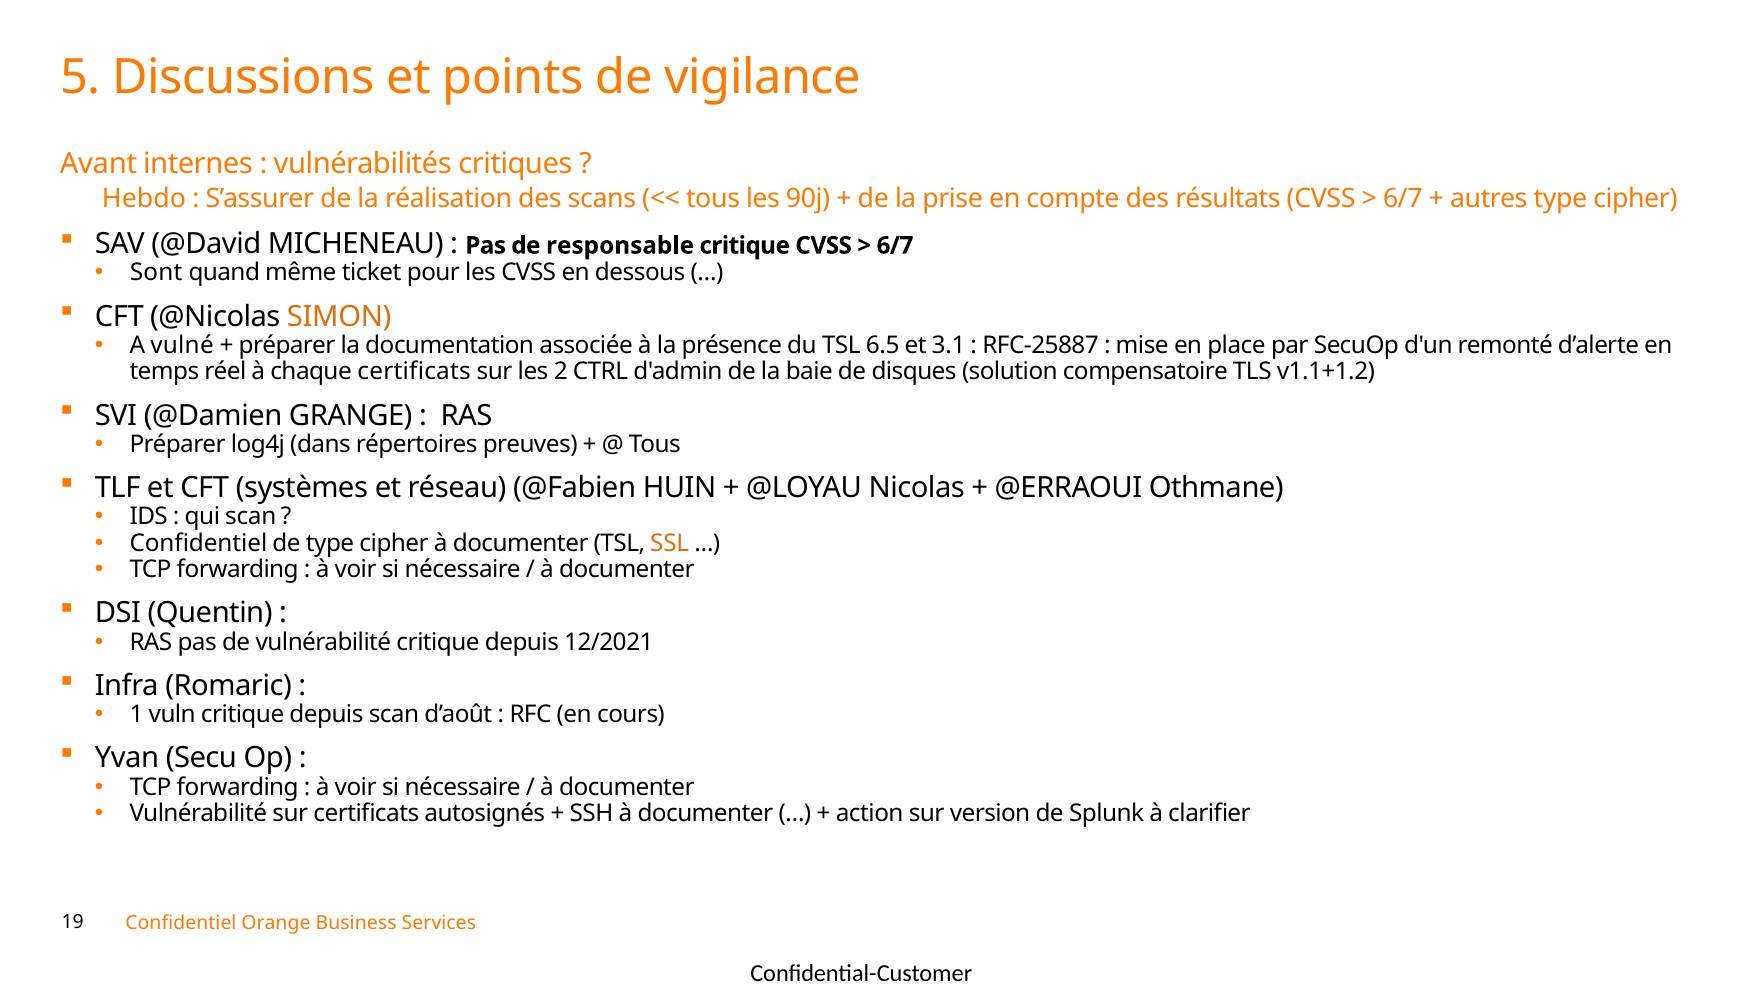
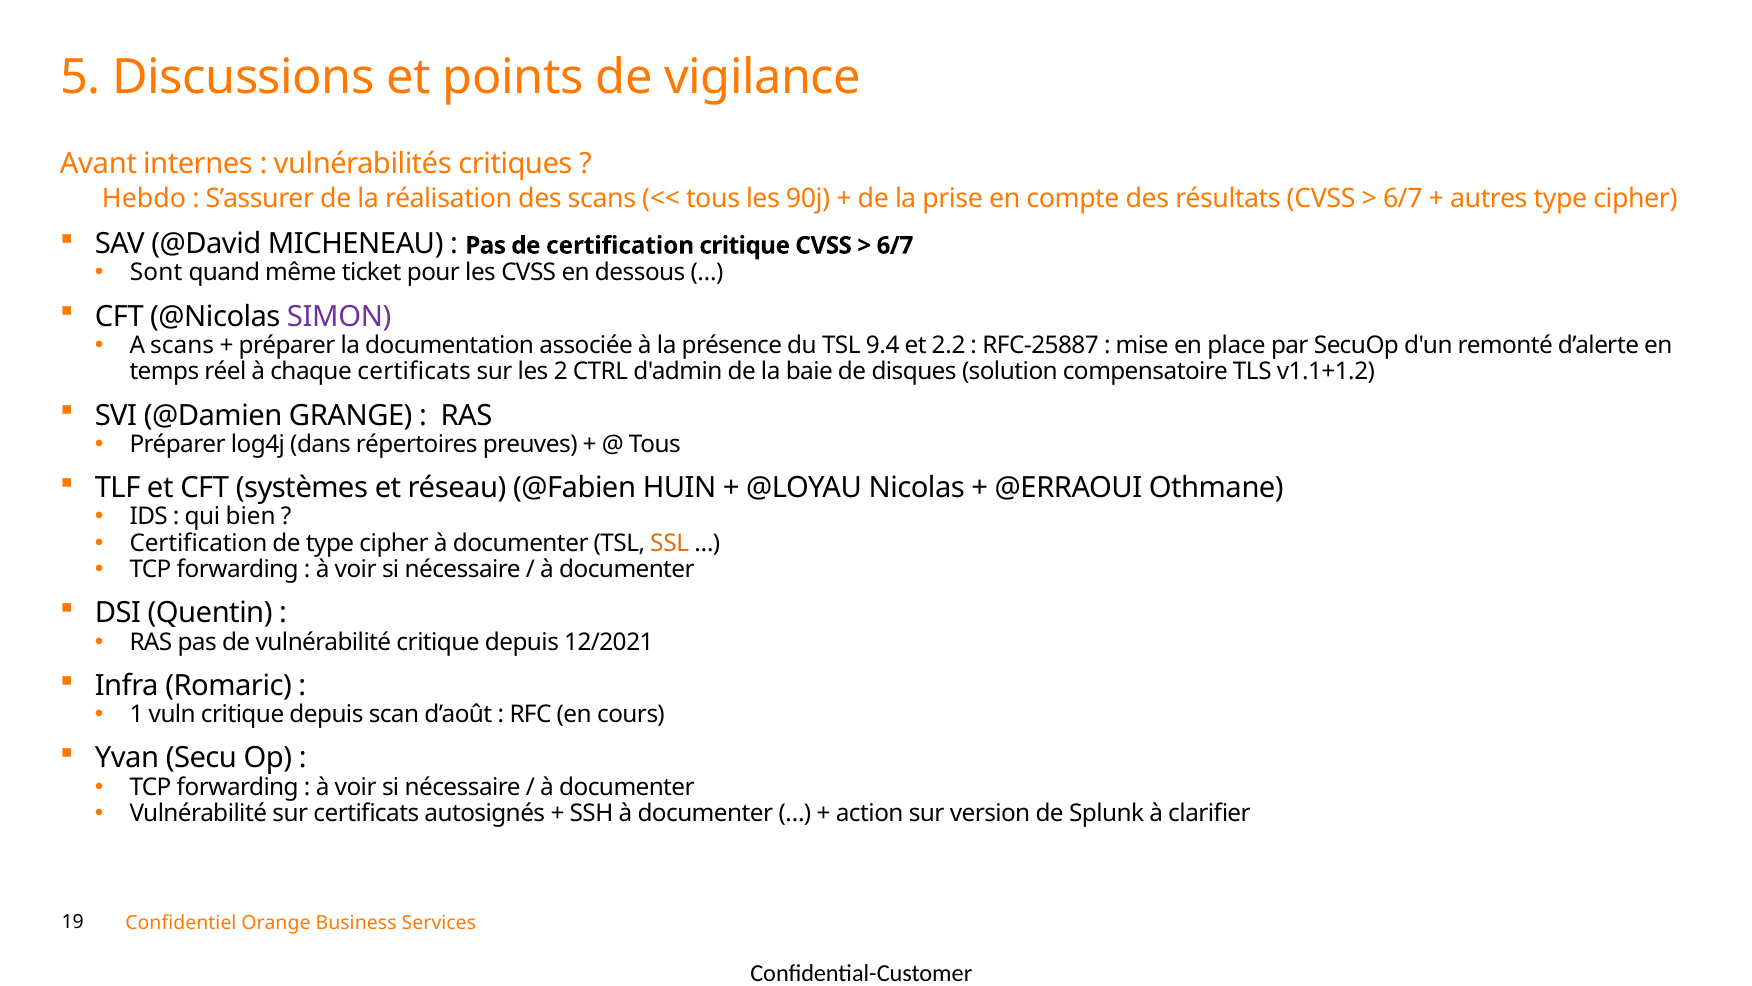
de responsable: responsable -> certification
SIMON colour: orange -> purple
A vulné: vulné -> scans
6.5: 6.5 -> 9.4
3.1: 3.1 -> 2.2
qui scan: scan -> bien
Confidentiel at (198, 543): Confidentiel -> Certification
